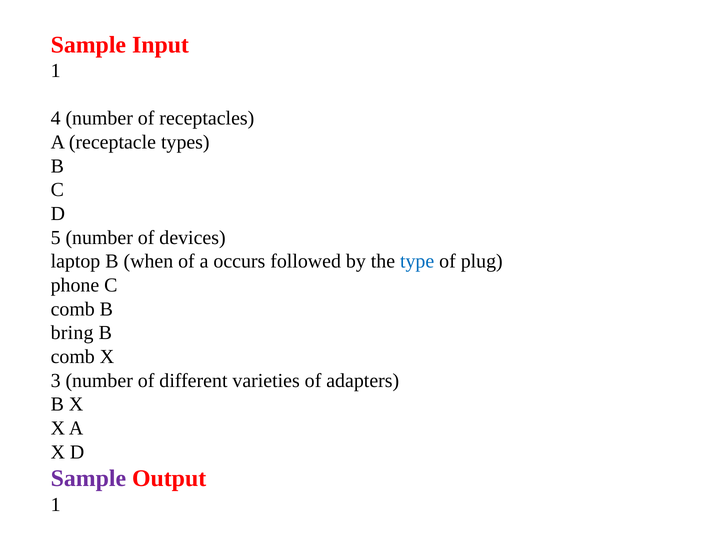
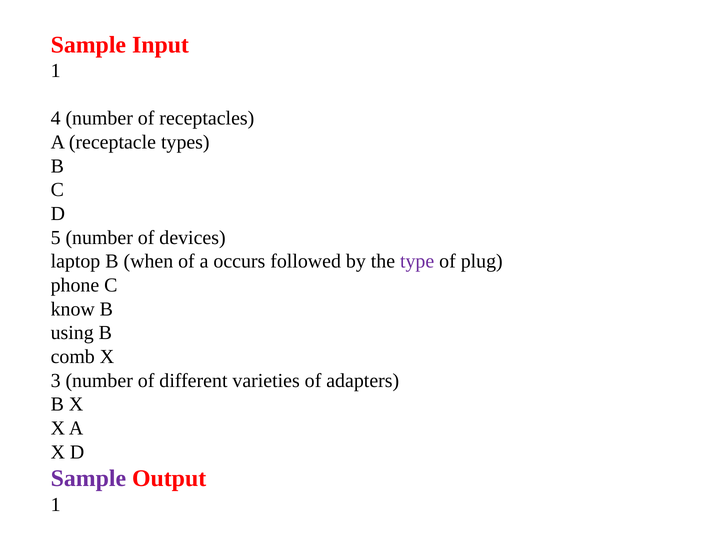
type colour: blue -> purple
comb at (73, 309): comb -> know
bring: bring -> using
